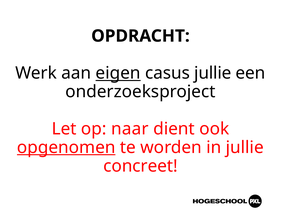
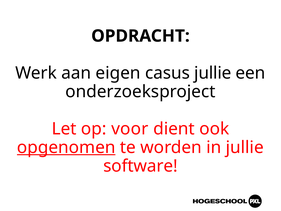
eigen underline: present -> none
naar: naar -> voor
concreet: concreet -> software
